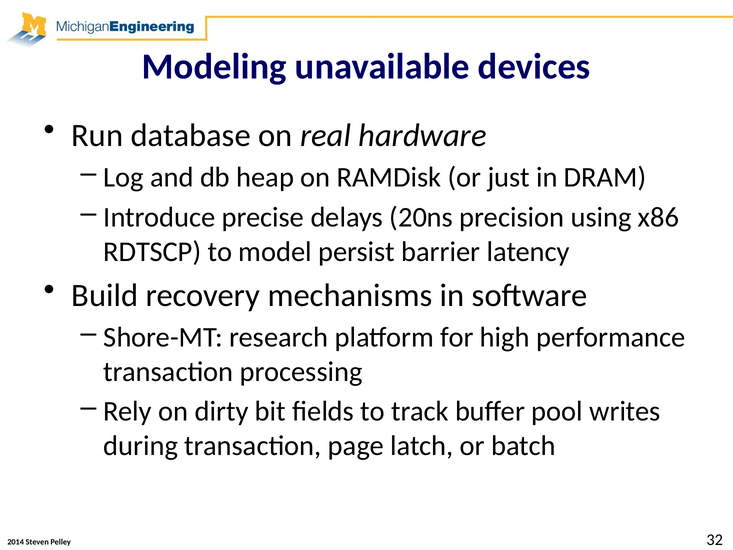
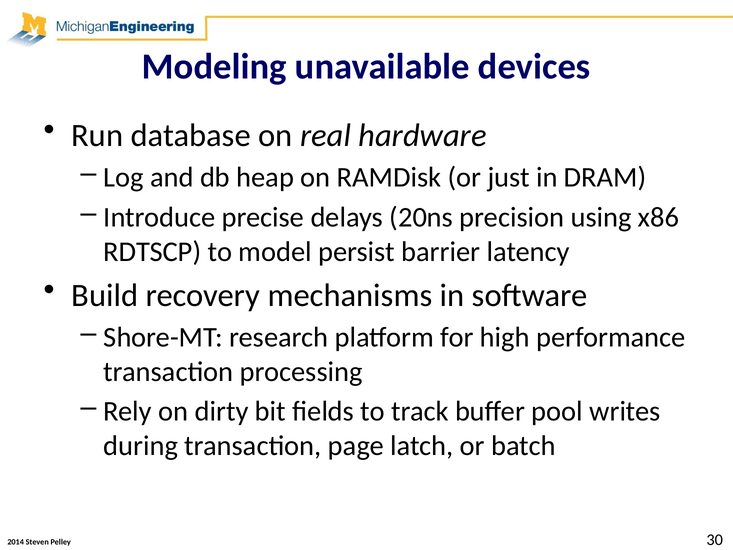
32: 32 -> 30
